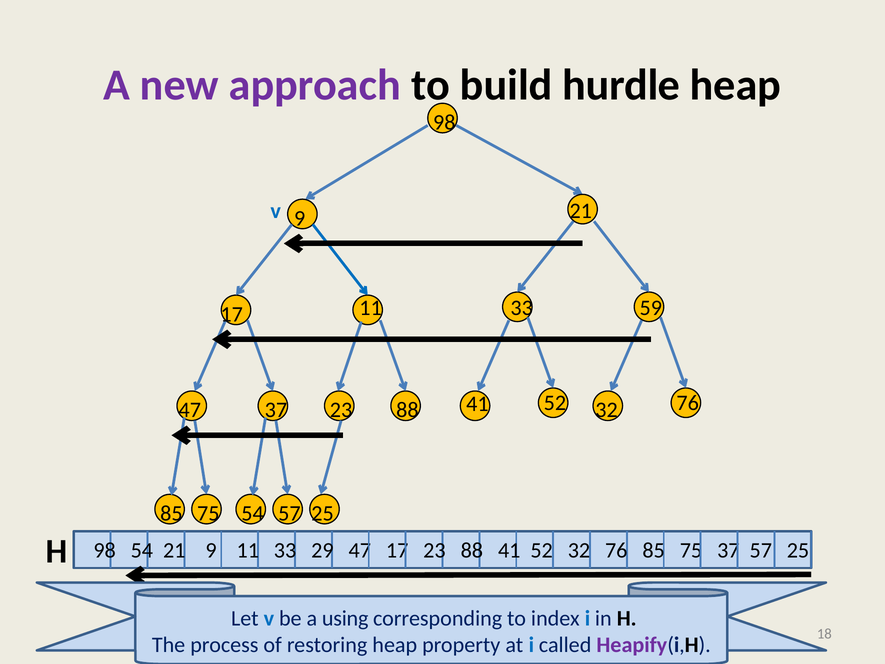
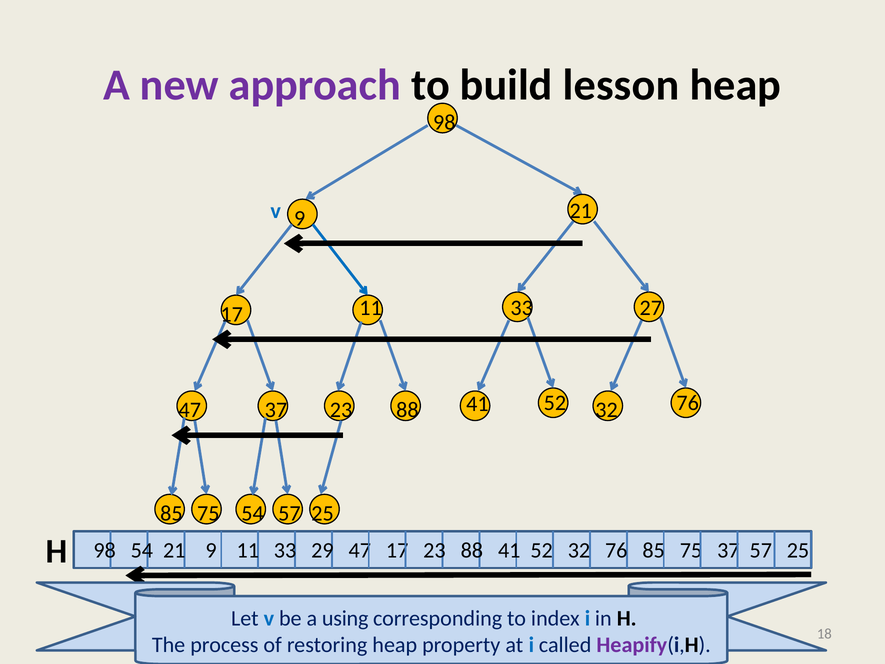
hurdle: hurdle -> lesson
59: 59 -> 27
